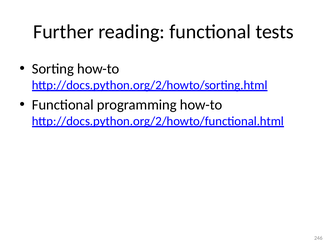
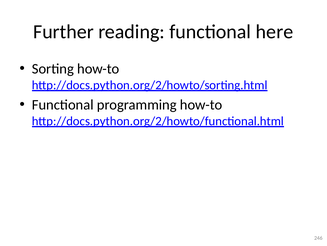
tests: tests -> here
